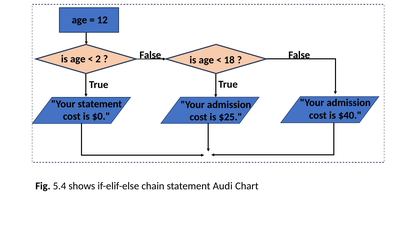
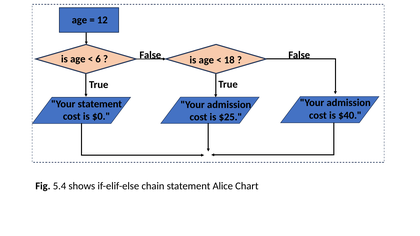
2: 2 -> 6
Audi: Audi -> Alice
